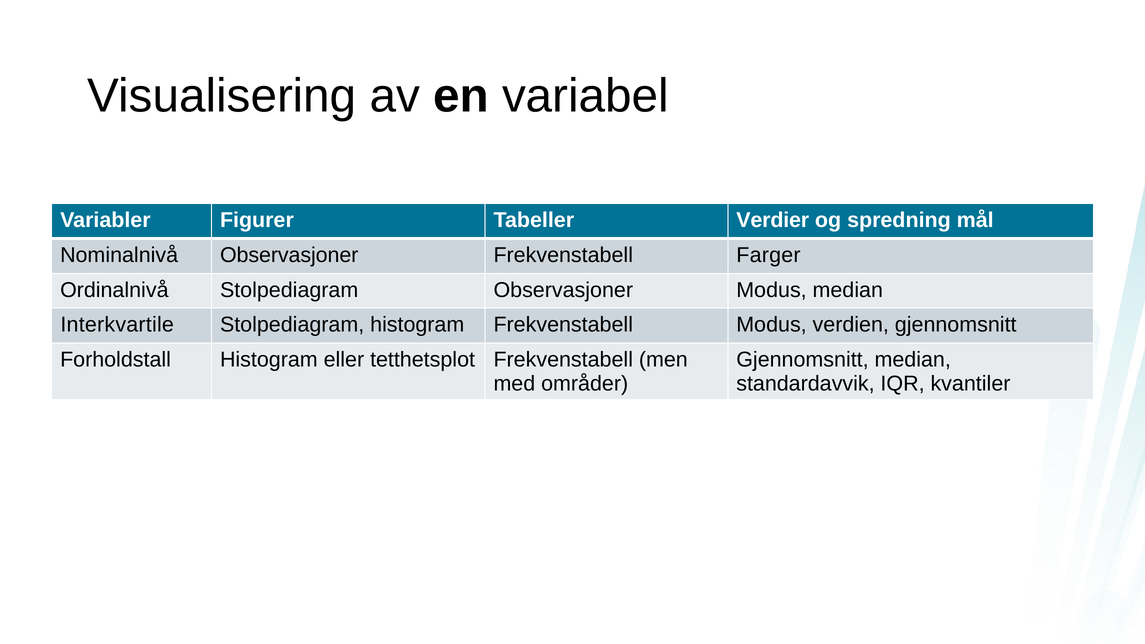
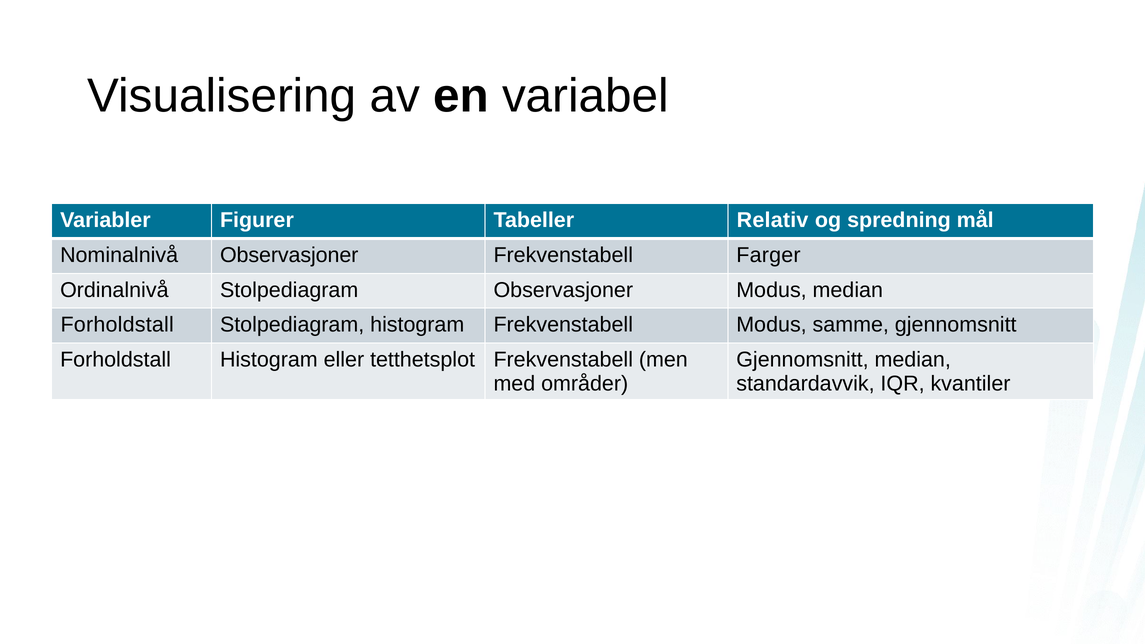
Verdier: Verdier -> Relativ
Interkvartile at (117, 325): Interkvartile -> Forholdstall
verdien: verdien -> samme
